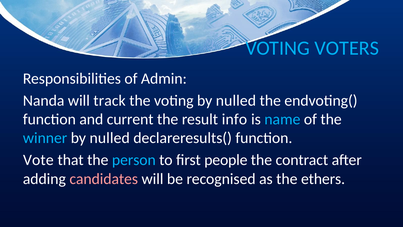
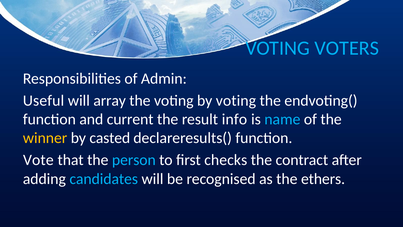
Nanda: Nanda -> Useful
track: track -> array
voting by nulled: nulled -> voting
winner colour: light blue -> yellow
nulled at (110, 138): nulled -> casted
people: people -> checks
candidates colour: pink -> light blue
